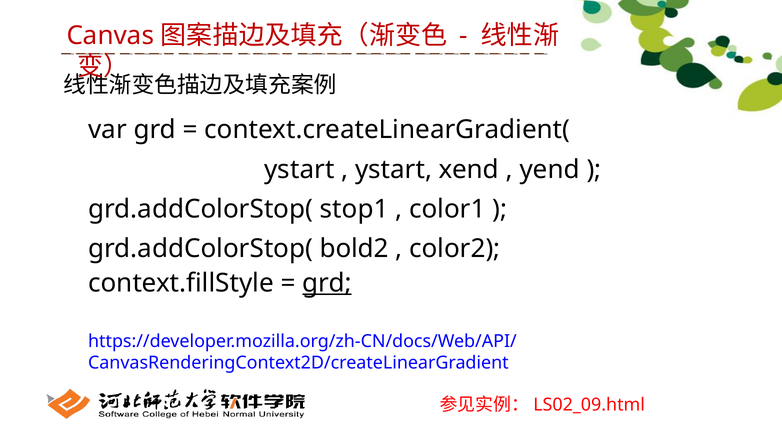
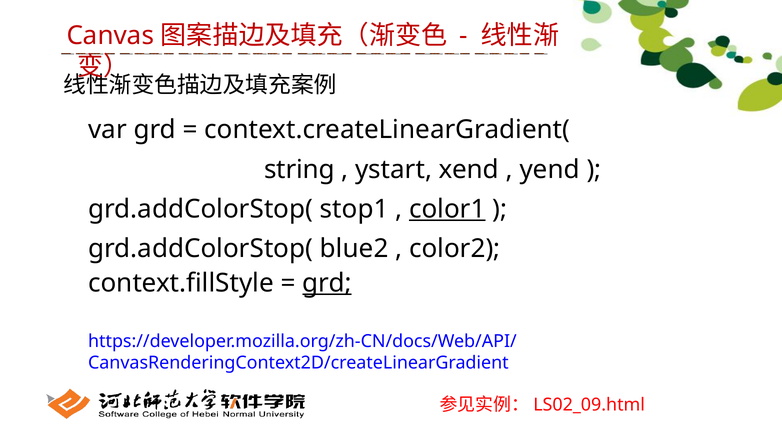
ystart at (299, 169): ystart -> string
color1 underline: none -> present
bold2: bold2 -> blue2
